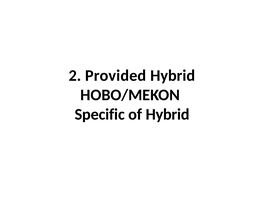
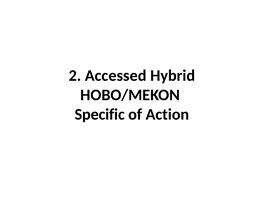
Provided: Provided -> Accessed
of Hybrid: Hybrid -> Action
